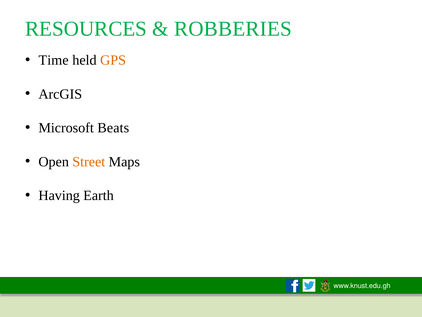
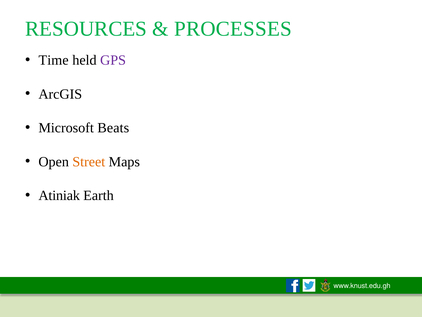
ROBBERIES: ROBBERIES -> PROCESSES
GPS colour: orange -> purple
Having: Having -> Atiniak
